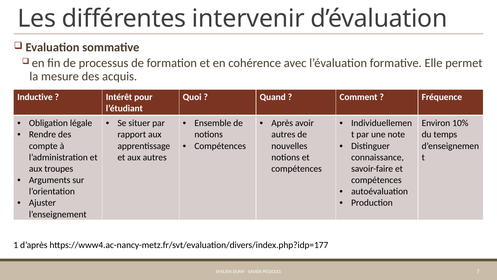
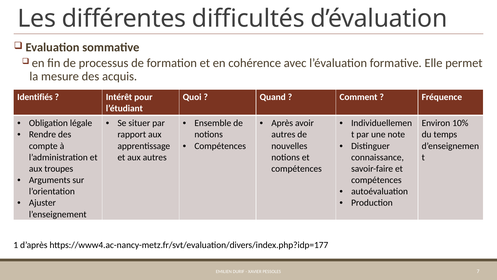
intervenir: intervenir -> difficultés
Inductive: Inductive -> Identifiés
